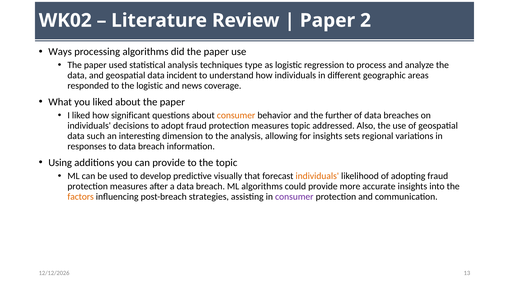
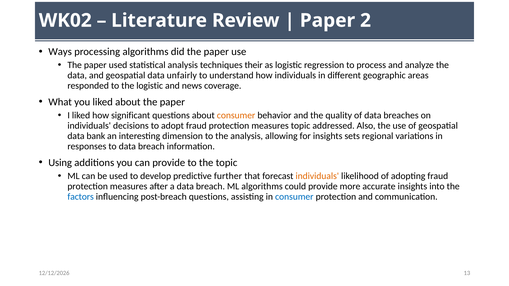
type: type -> their
incident: incident -> unfairly
further: further -> quality
such: such -> bank
visually: visually -> further
factors colour: orange -> blue
post-breach strategies: strategies -> questions
consumer at (294, 197) colour: purple -> blue
